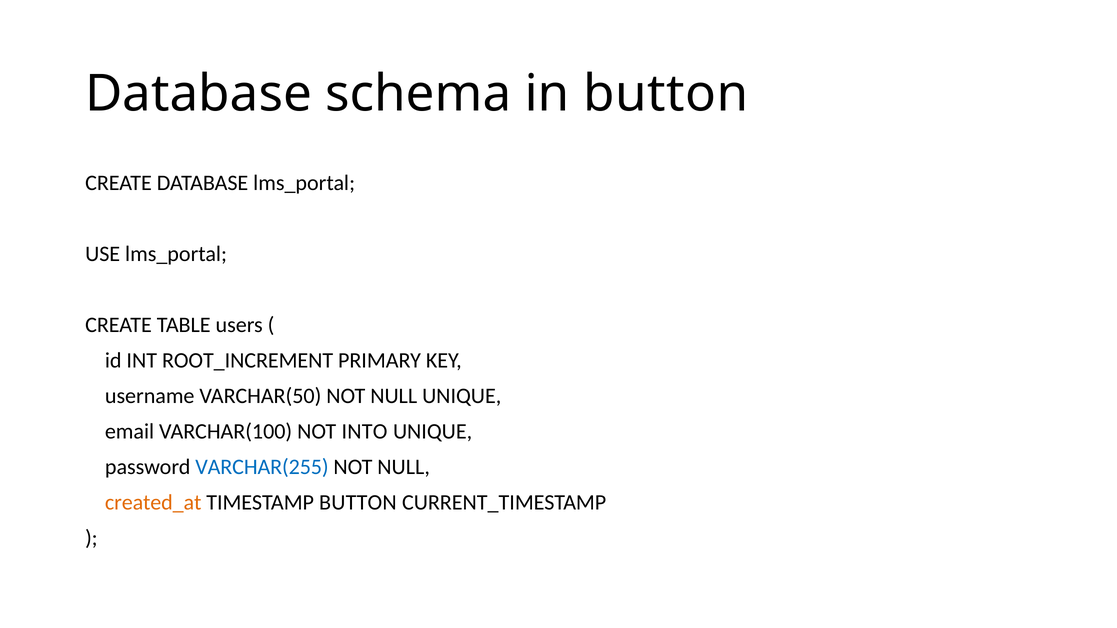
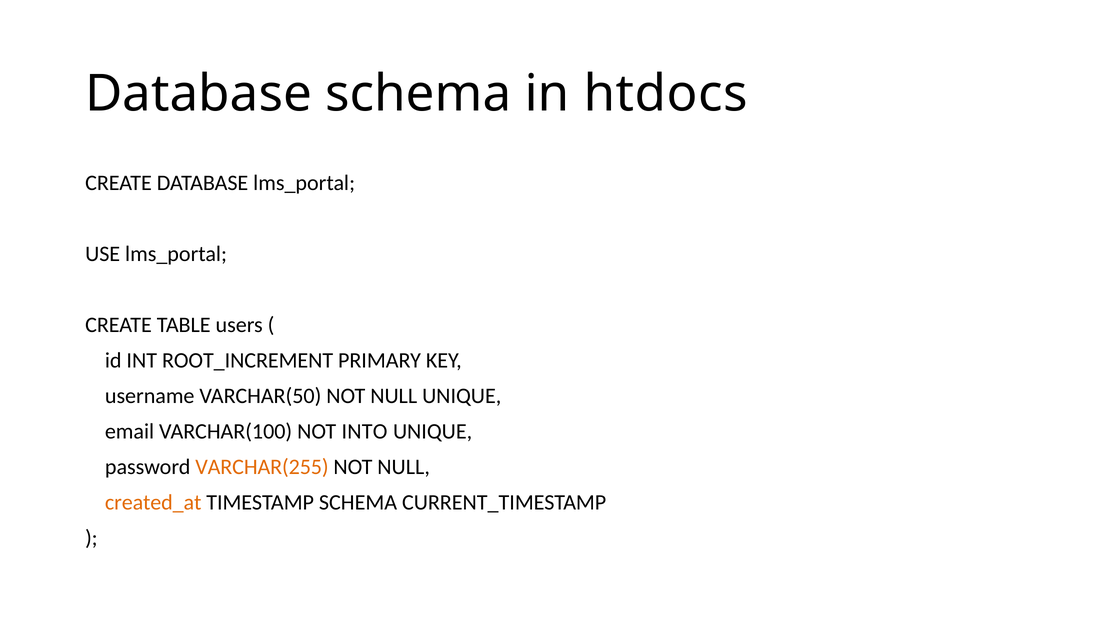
in button: button -> htdocs
VARCHAR(255 colour: blue -> orange
TIMESTAMP BUTTON: BUTTON -> SCHEMA
